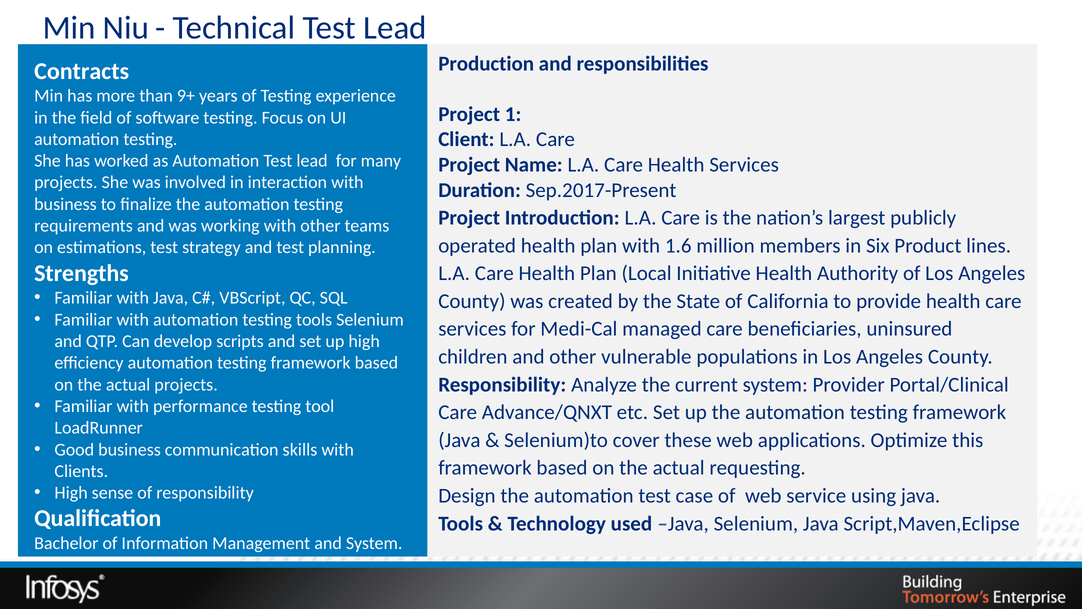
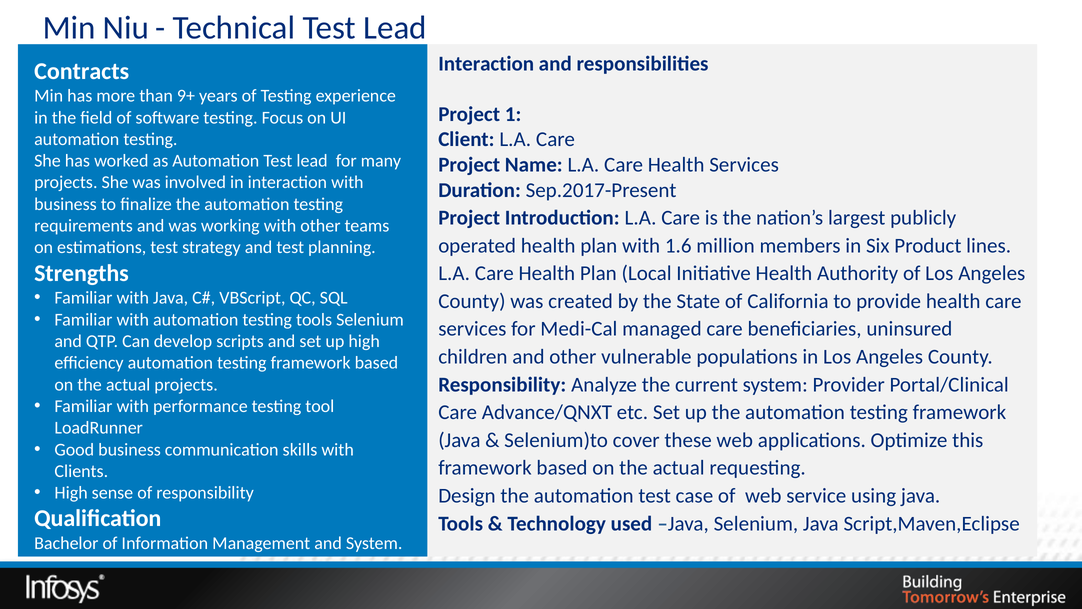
Production at (486, 64): Production -> Interaction
